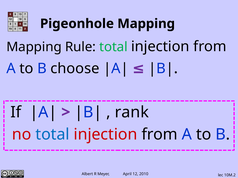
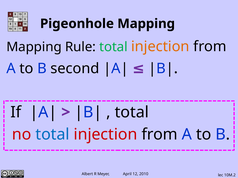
injection at (160, 47) colour: black -> orange
choose: choose -> second
rank at (132, 113): rank -> total
